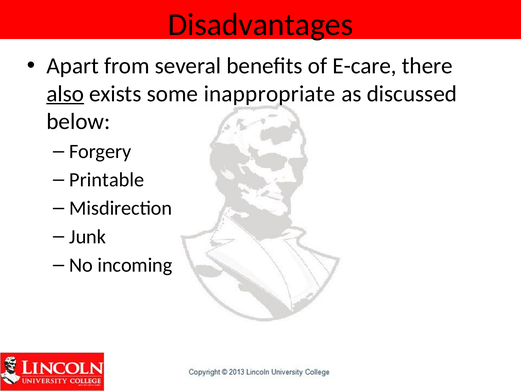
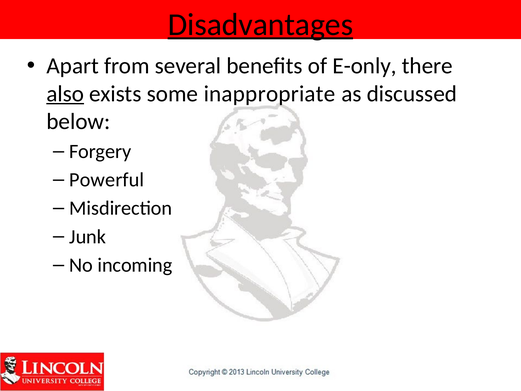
Disadvantages underline: none -> present
E-care: E-care -> E-only
Printable: Printable -> Powerful
